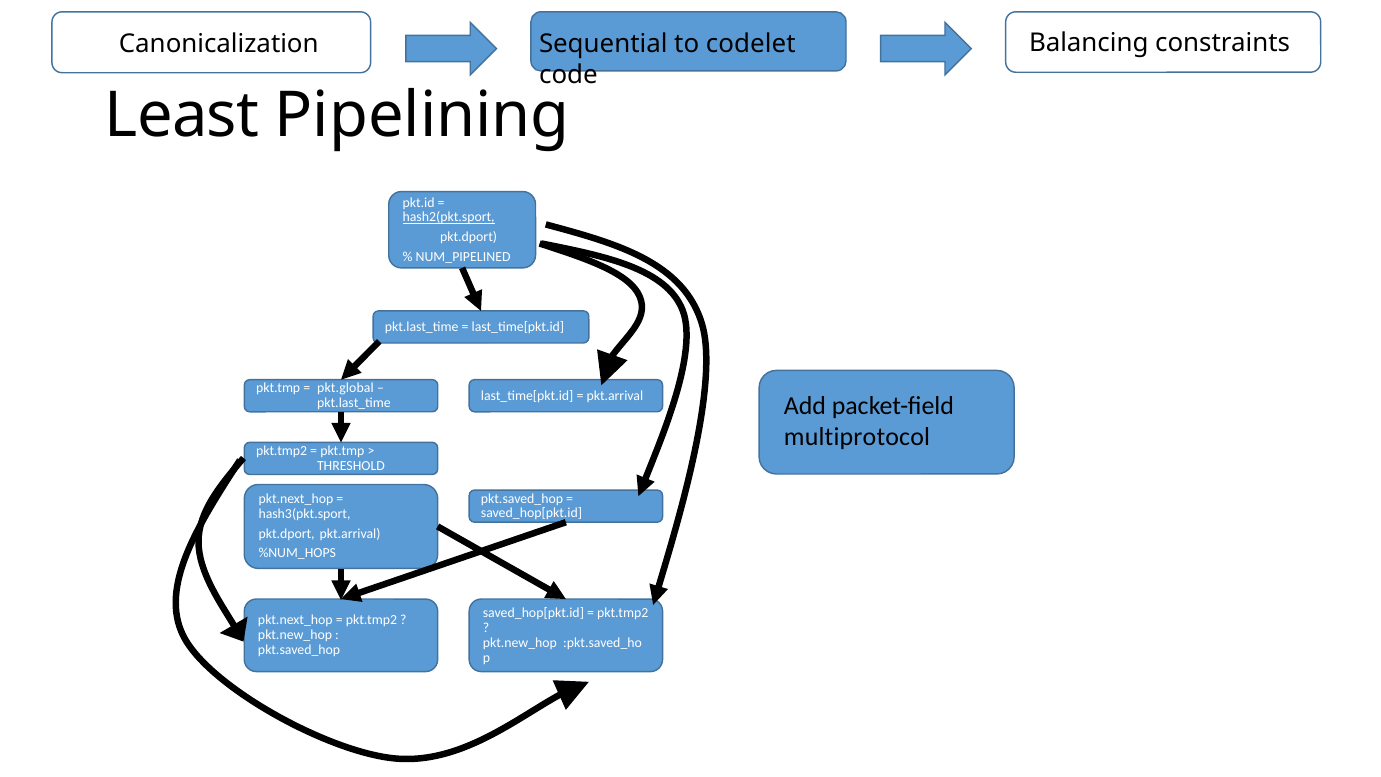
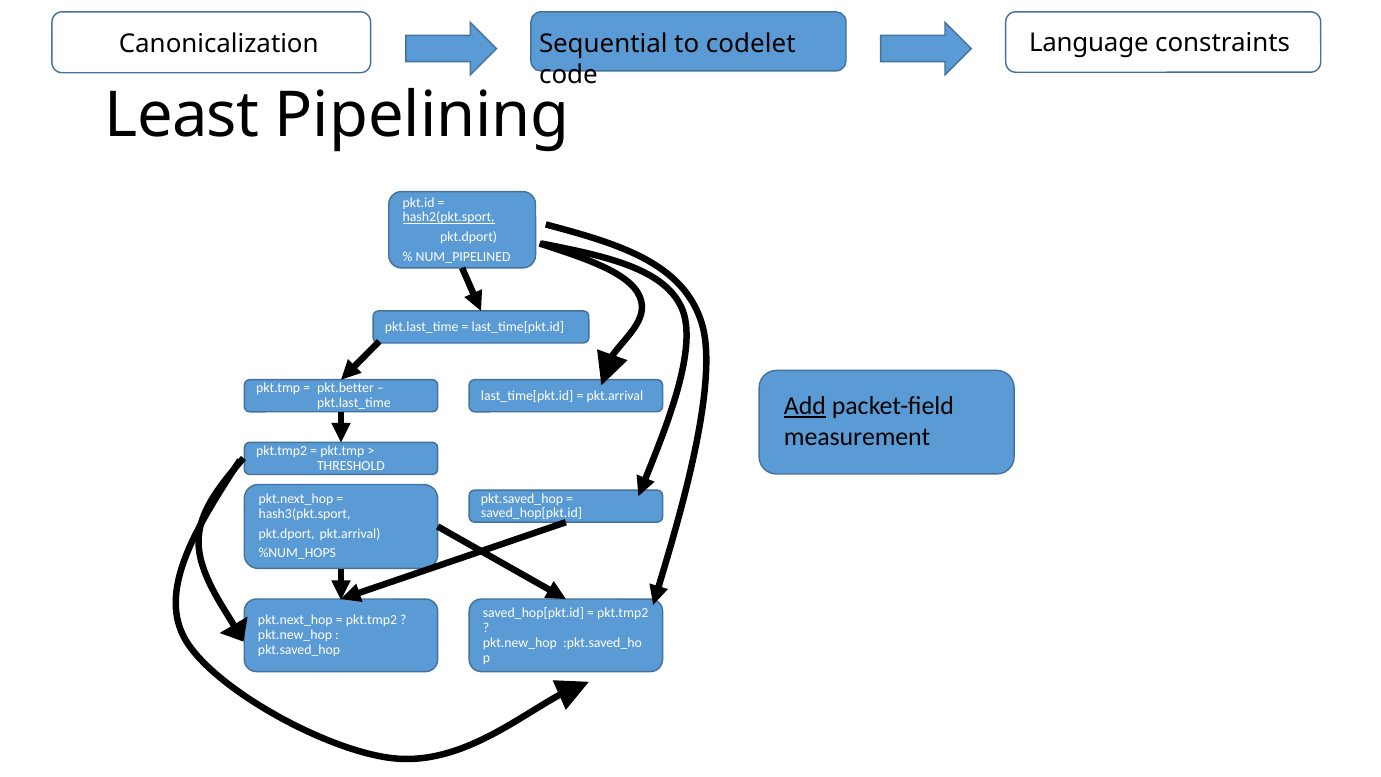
Balancing: Balancing -> Language
pkt.global: pkt.global -> pkt.better
Add underline: none -> present
multiprotocol: multiprotocol -> measurement
